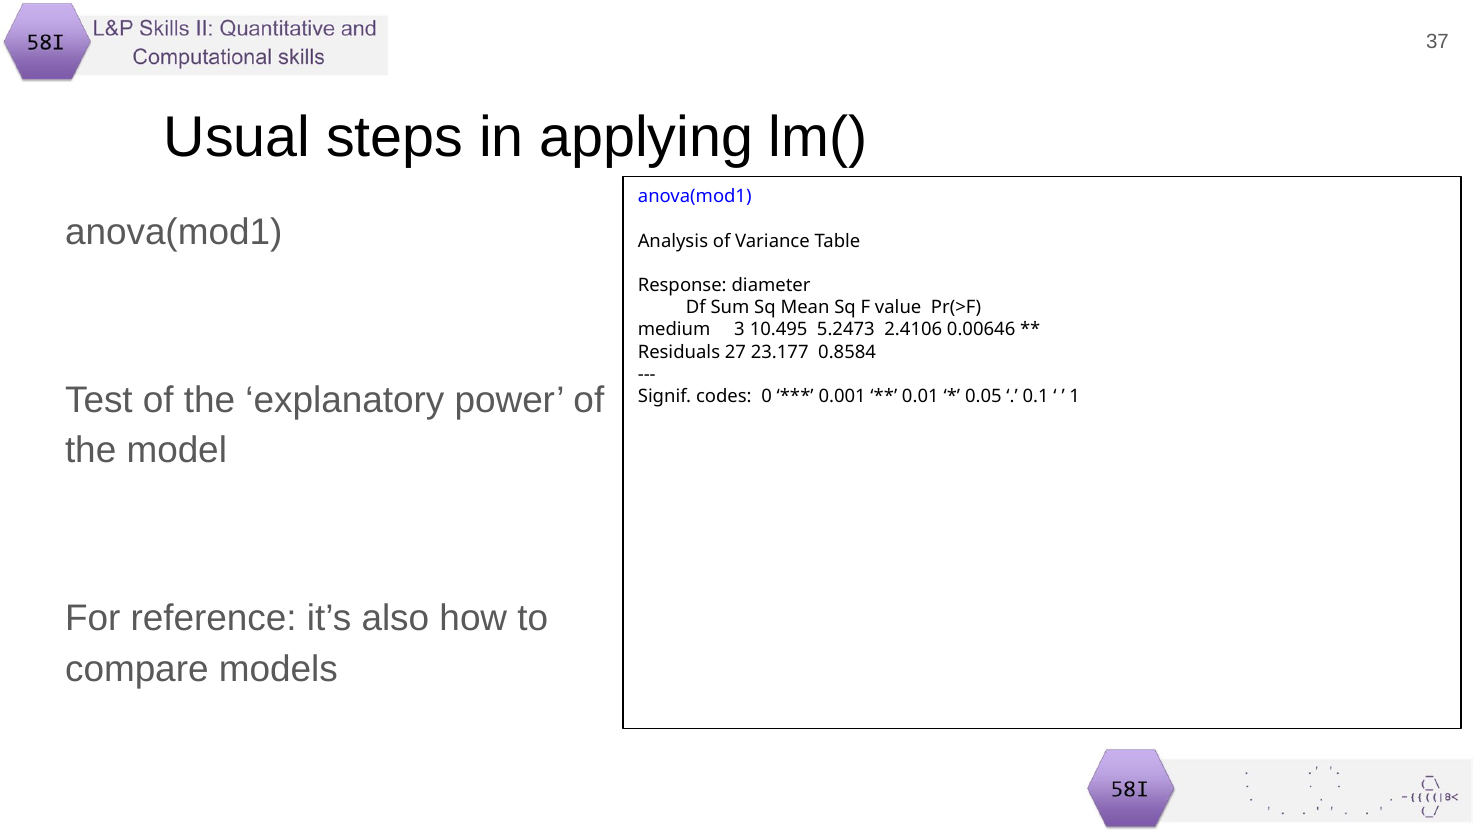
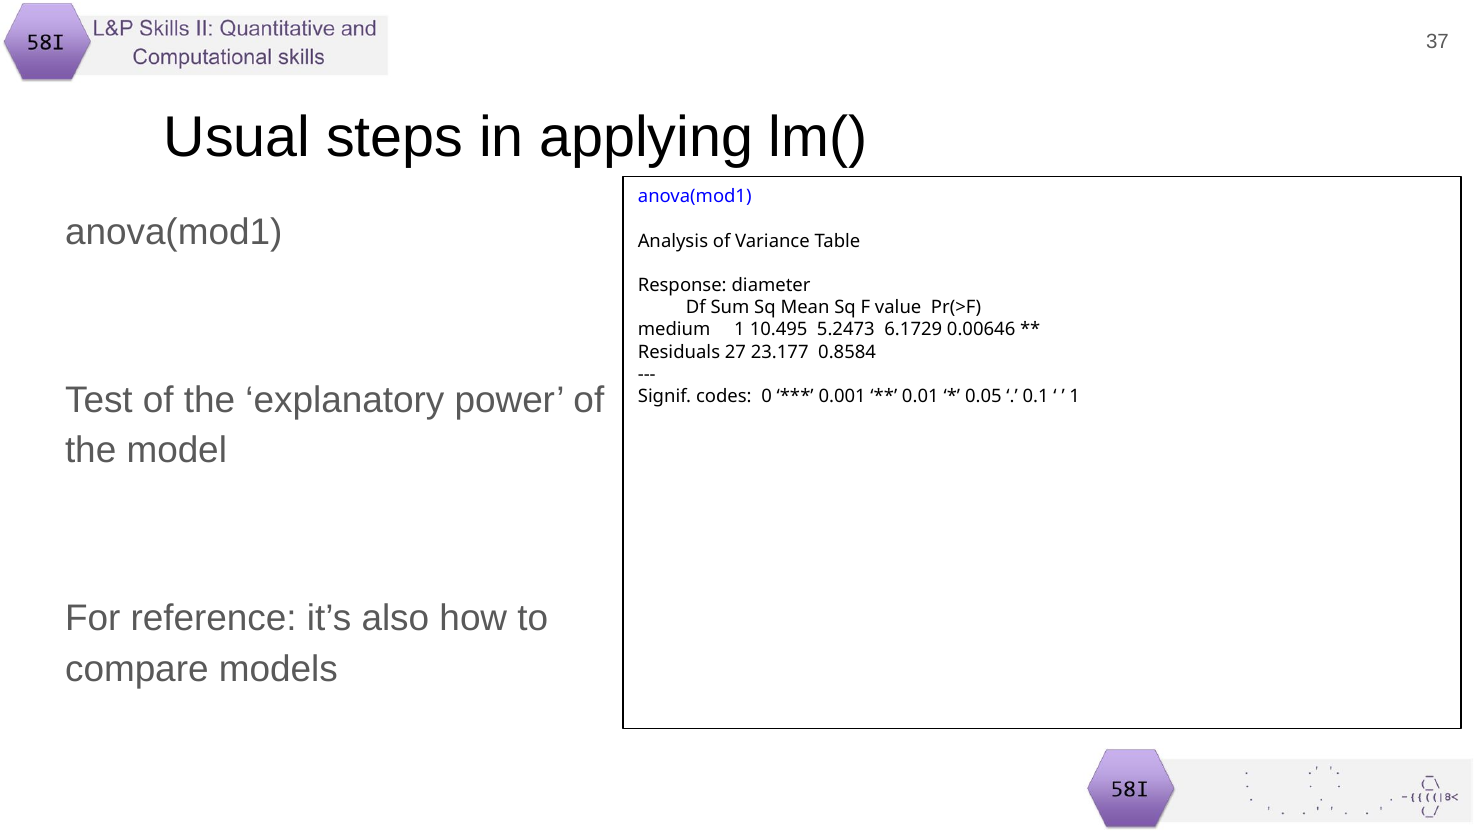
medium 3: 3 -> 1
2.4106: 2.4106 -> 6.1729
